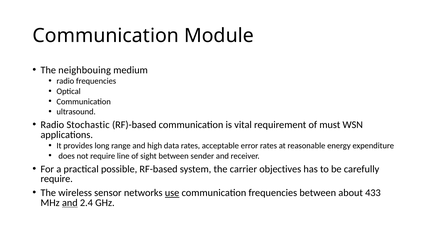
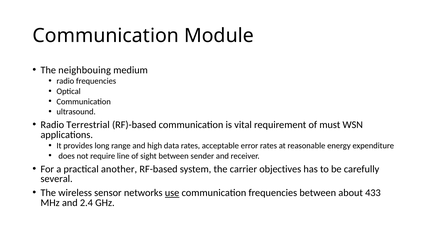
Stochastic: Stochastic -> Terrestrial
possible: possible -> another
require at (57, 179): require -> several
and at (70, 203) underline: present -> none
